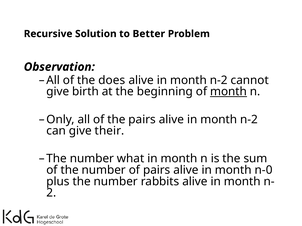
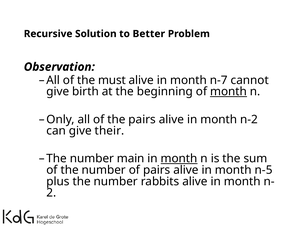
does: does -> must
n-2 at (219, 80): n-2 -> n-7
what: what -> main
month at (179, 159) underline: none -> present
n-0: n-0 -> n-5
